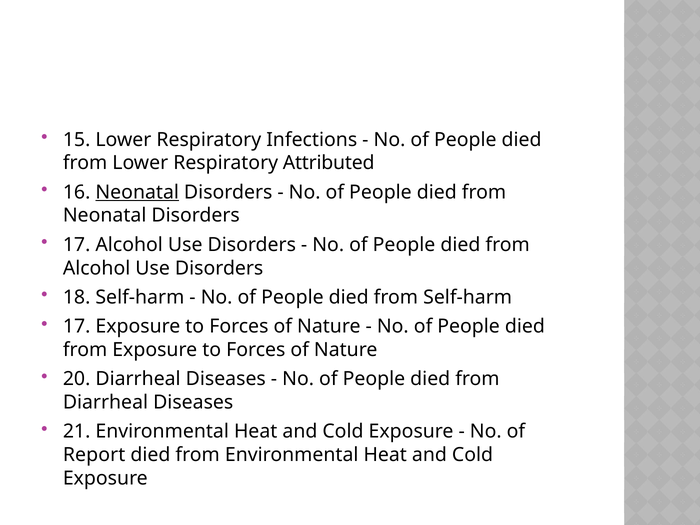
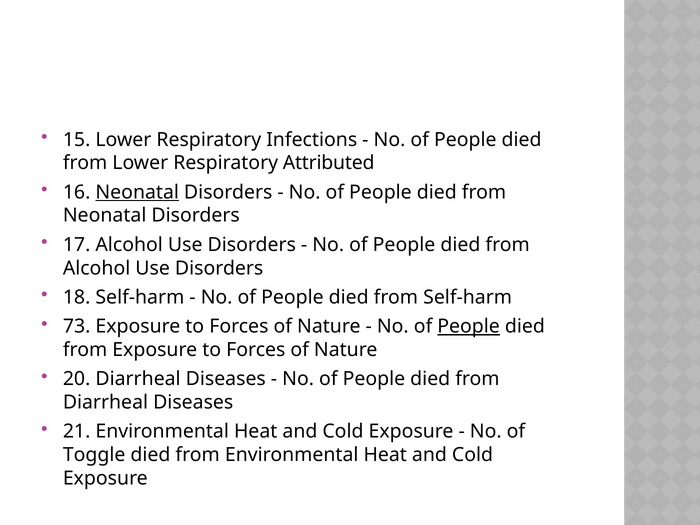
17 at (77, 326): 17 -> 73
People at (469, 326) underline: none -> present
Report: Report -> Toggle
